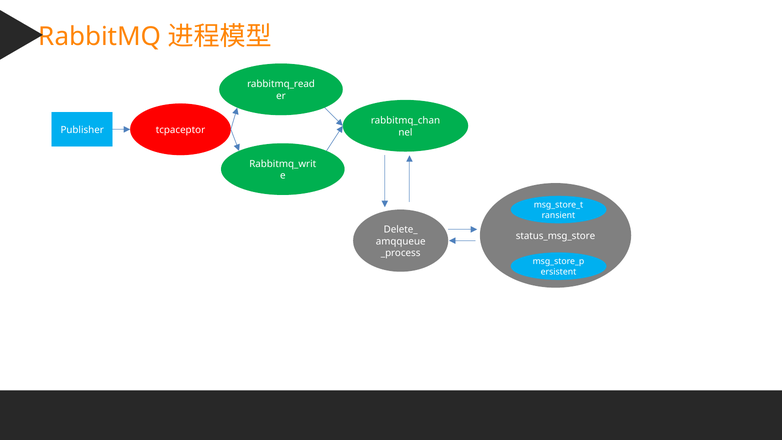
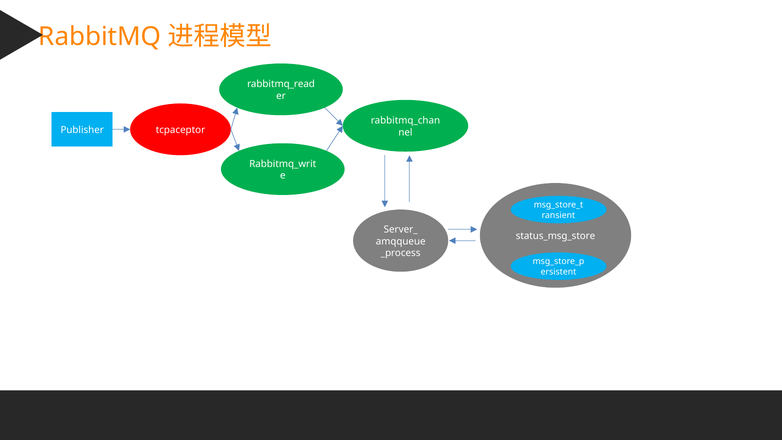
Delete_: Delete_ -> Server_
